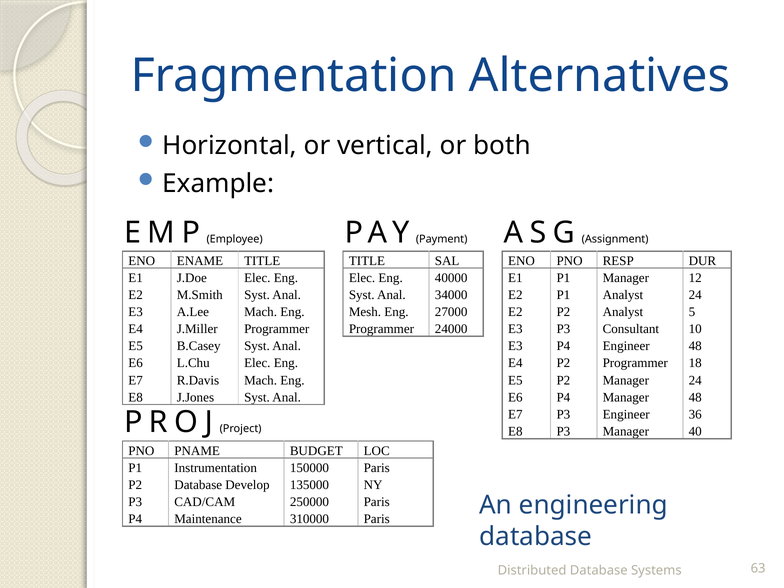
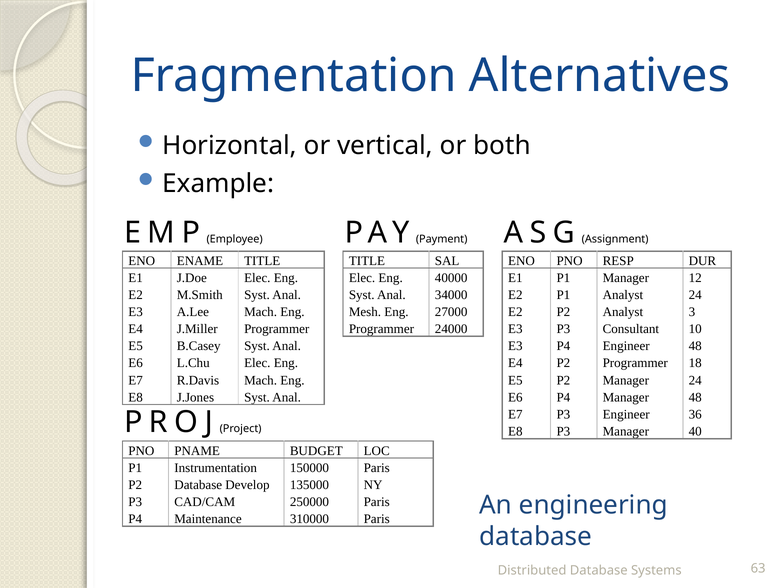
5: 5 -> 3
